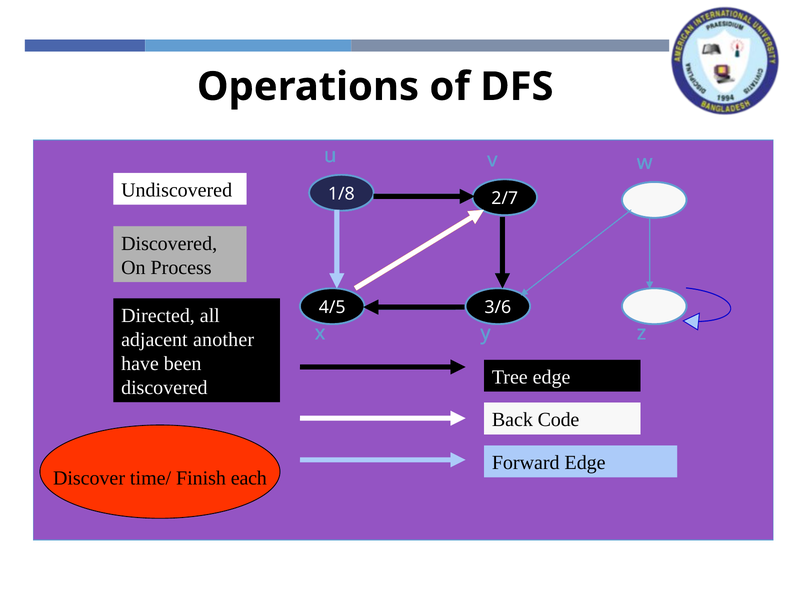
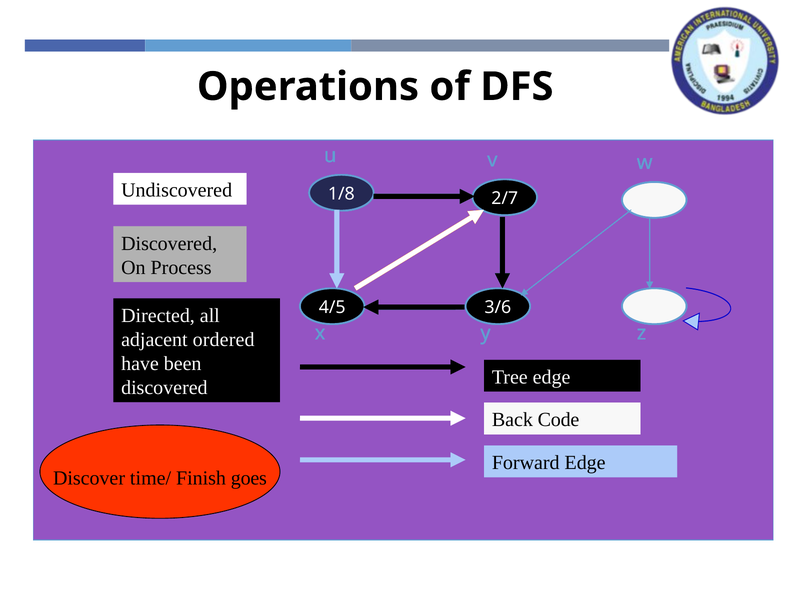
another: another -> ordered
each: each -> goes
